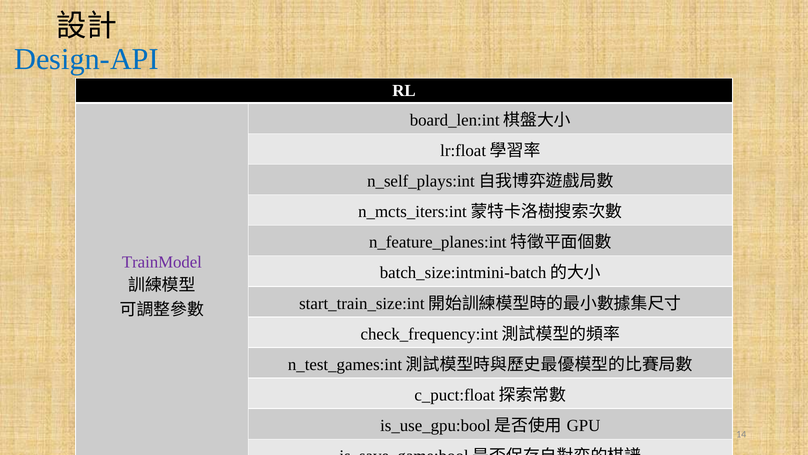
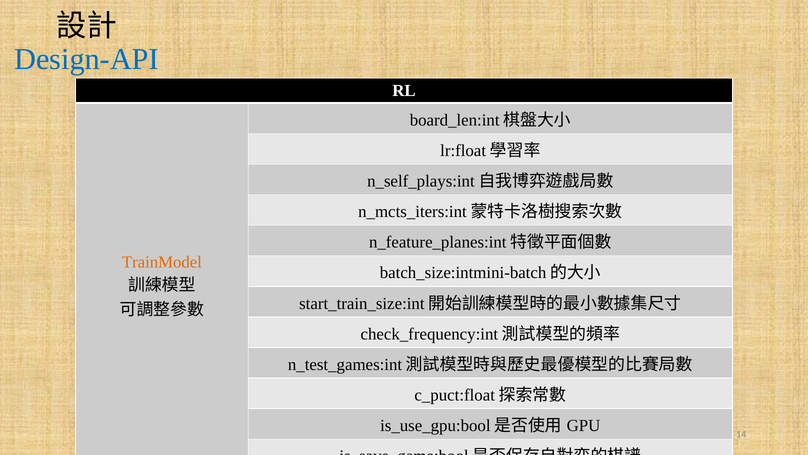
TrainModel colour: purple -> orange
